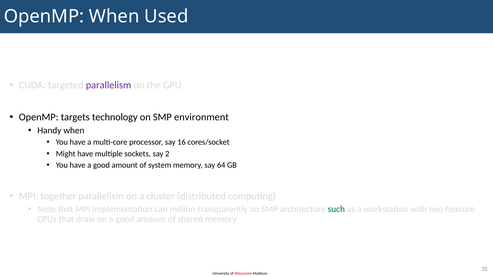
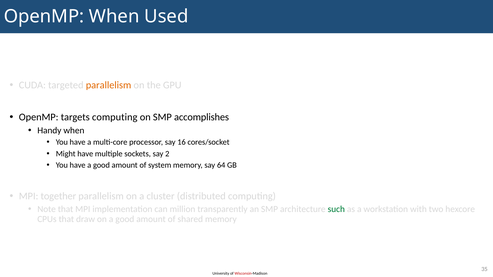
parallelism at (109, 85) colour: purple -> orange
targets technology: technology -> computing
environment: environment -> accomplishes
